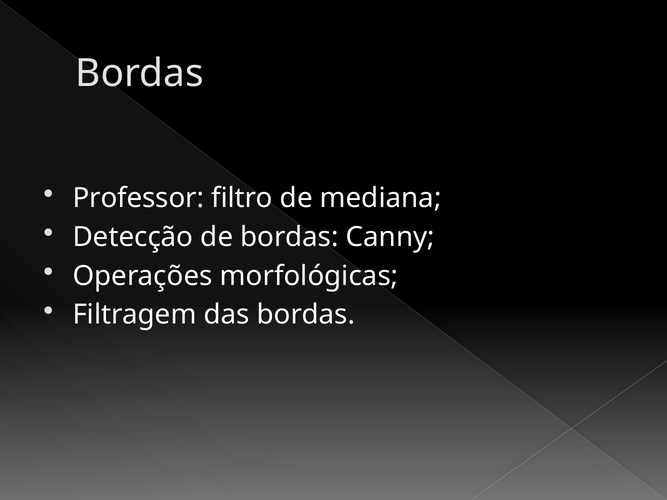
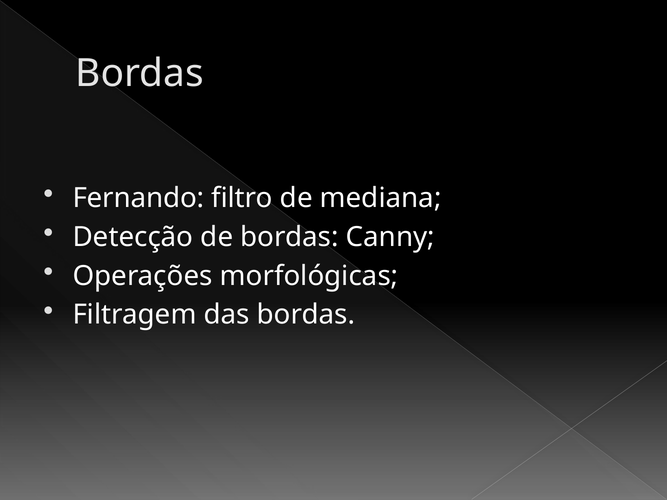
Professor: Professor -> Fernando
